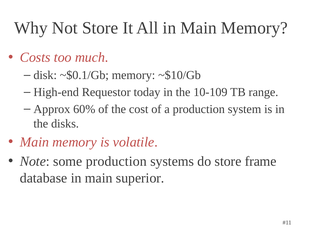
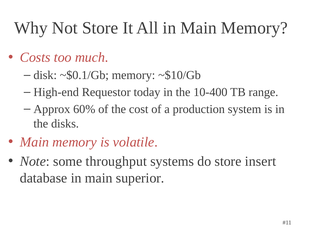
10-109: 10-109 -> 10-400
some production: production -> throughput
frame: frame -> insert
